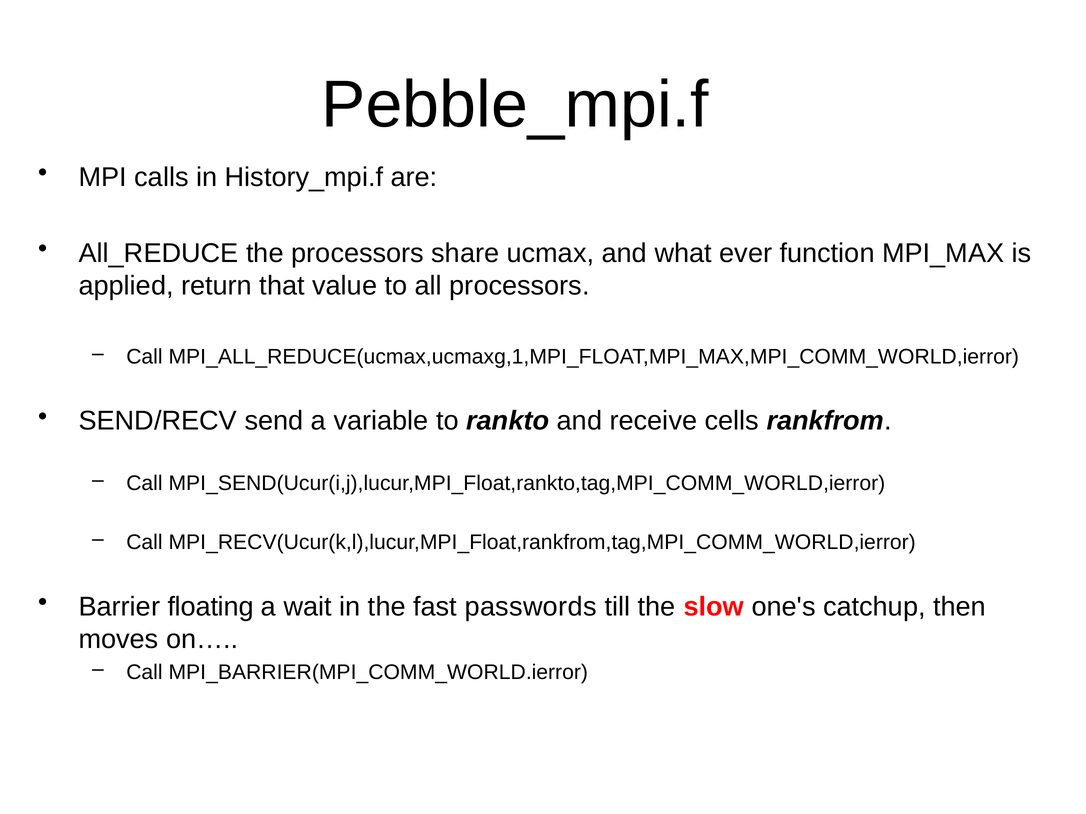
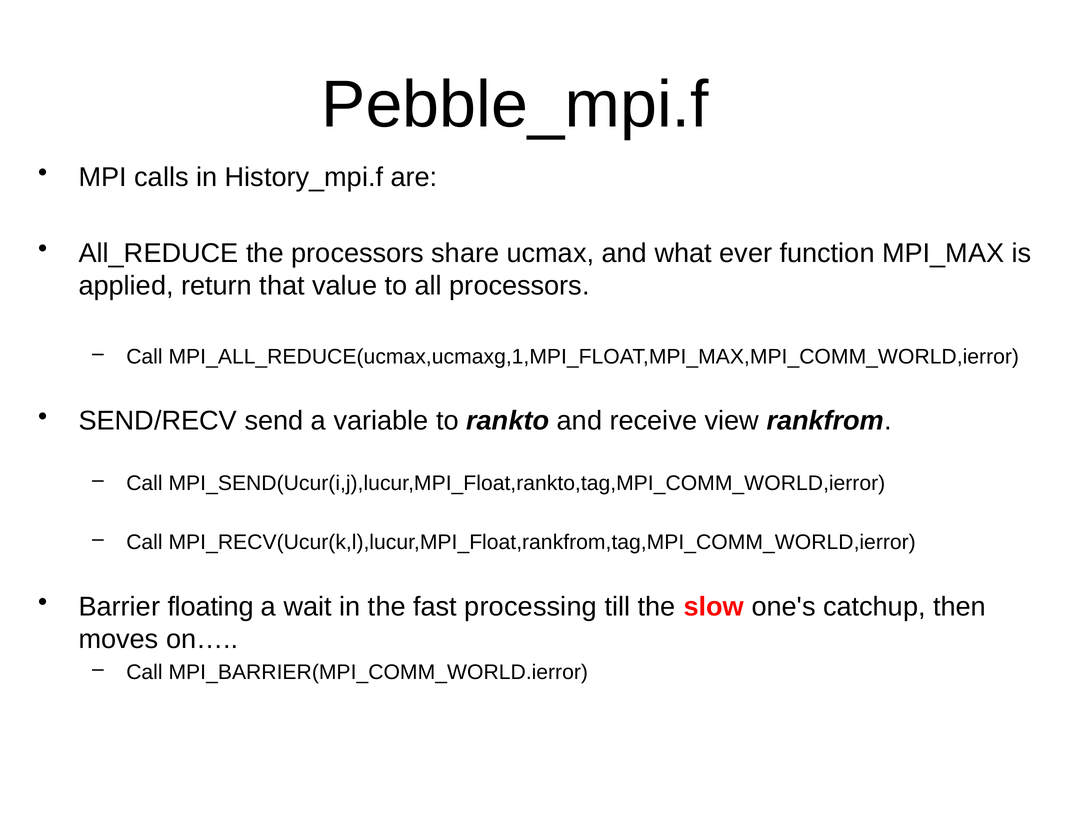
cells: cells -> view
passwords: passwords -> processing
